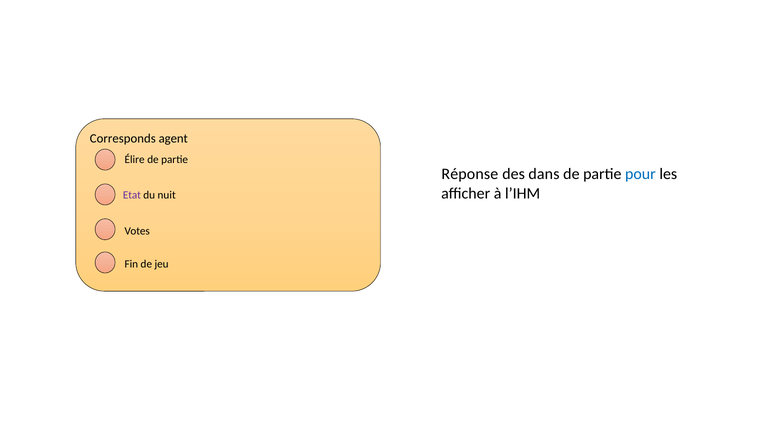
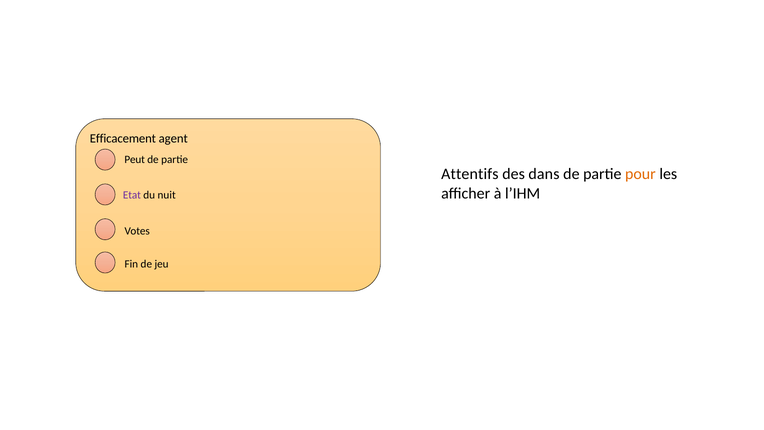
Corresponds: Corresponds -> Efficacement
Élire: Élire -> Peut
Réponse: Réponse -> Attentifs
pour colour: blue -> orange
